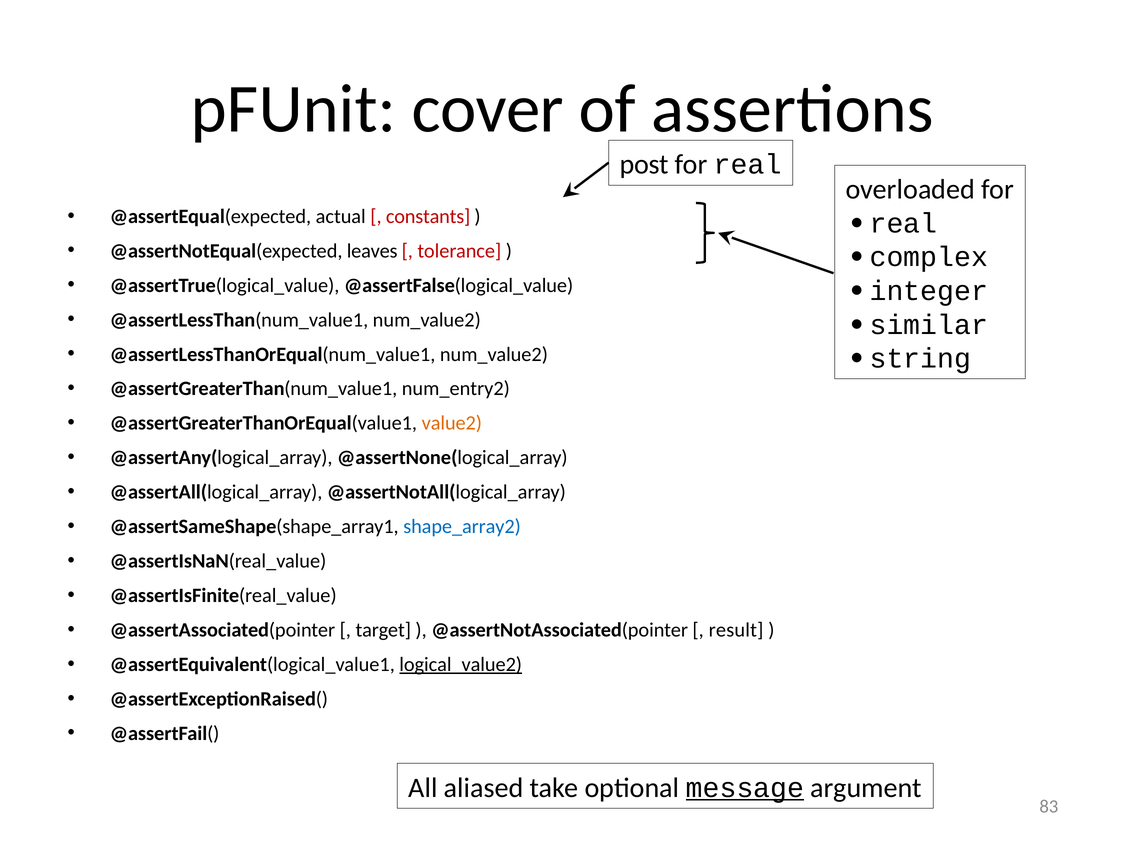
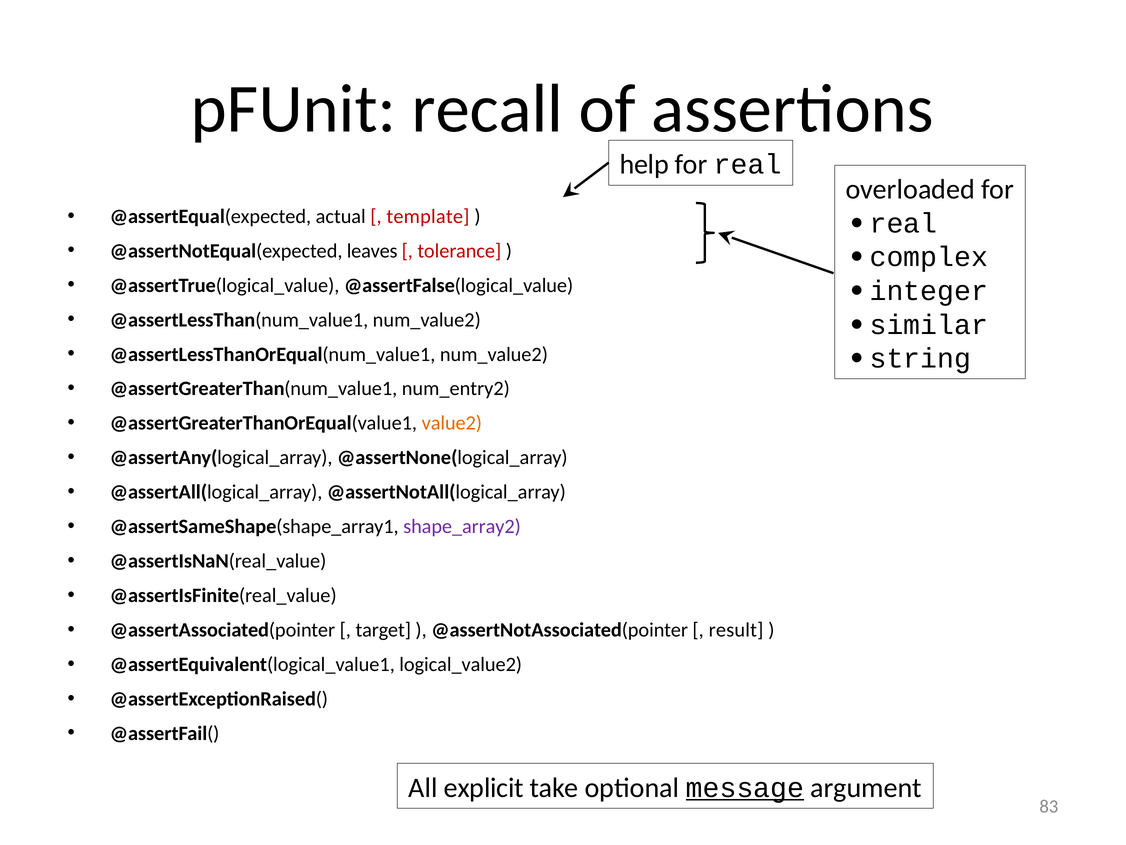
cover: cover -> recall
post: post -> help
constants: constants -> template
shape_array2 colour: blue -> purple
logical_value2 underline: present -> none
aliased: aliased -> explicit
